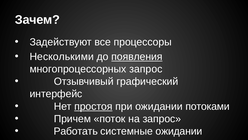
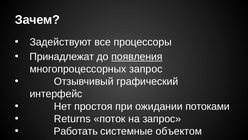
Несколькими: Несколькими -> Принадлежат
простоя underline: present -> none
Причем: Причем -> Returns
системные ожидании: ожидании -> объектом
